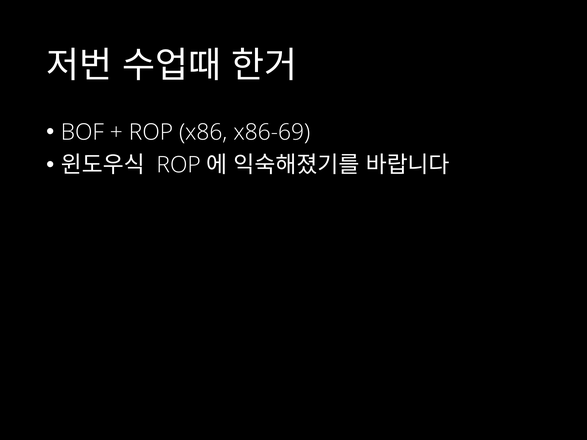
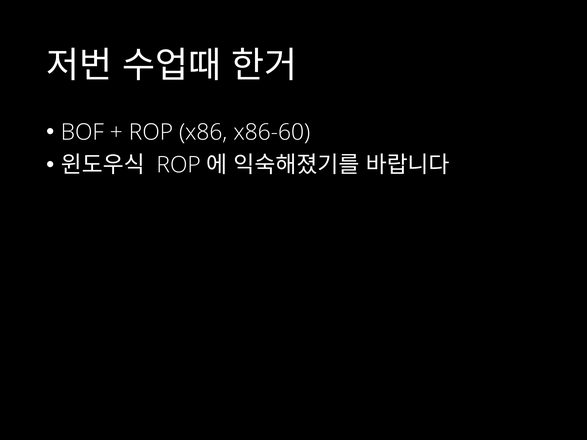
x86-69: x86-69 -> x86-60
